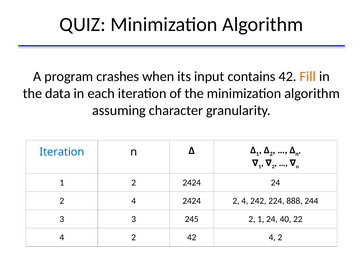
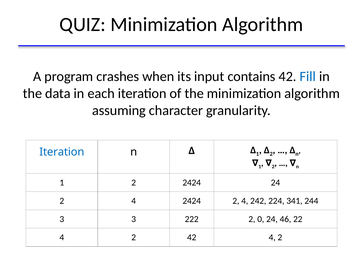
Fill colour: orange -> blue
888: 888 -> 341
245: 245 -> 222
2 1: 1 -> 0
40: 40 -> 46
